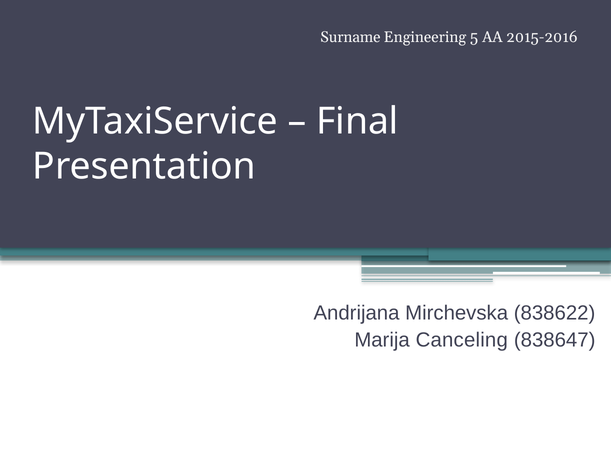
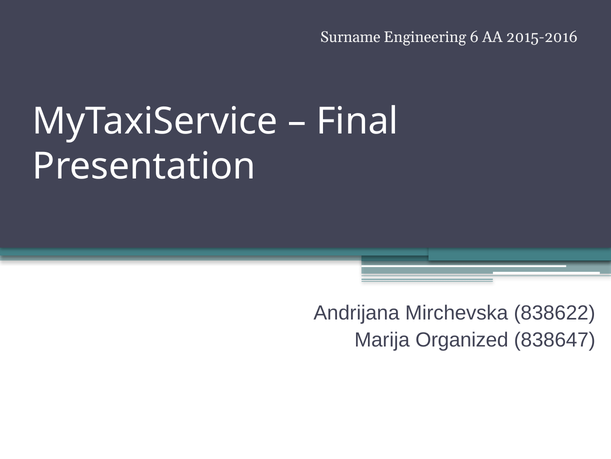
5: 5 -> 6
Canceling: Canceling -> Organized
